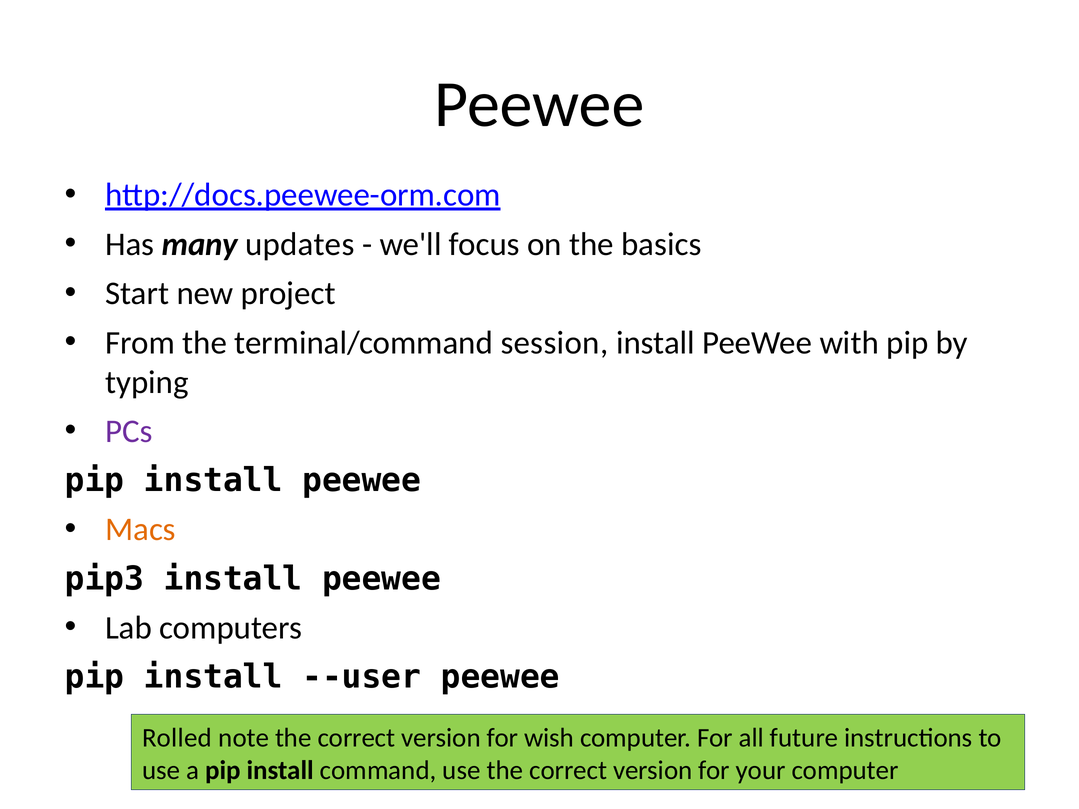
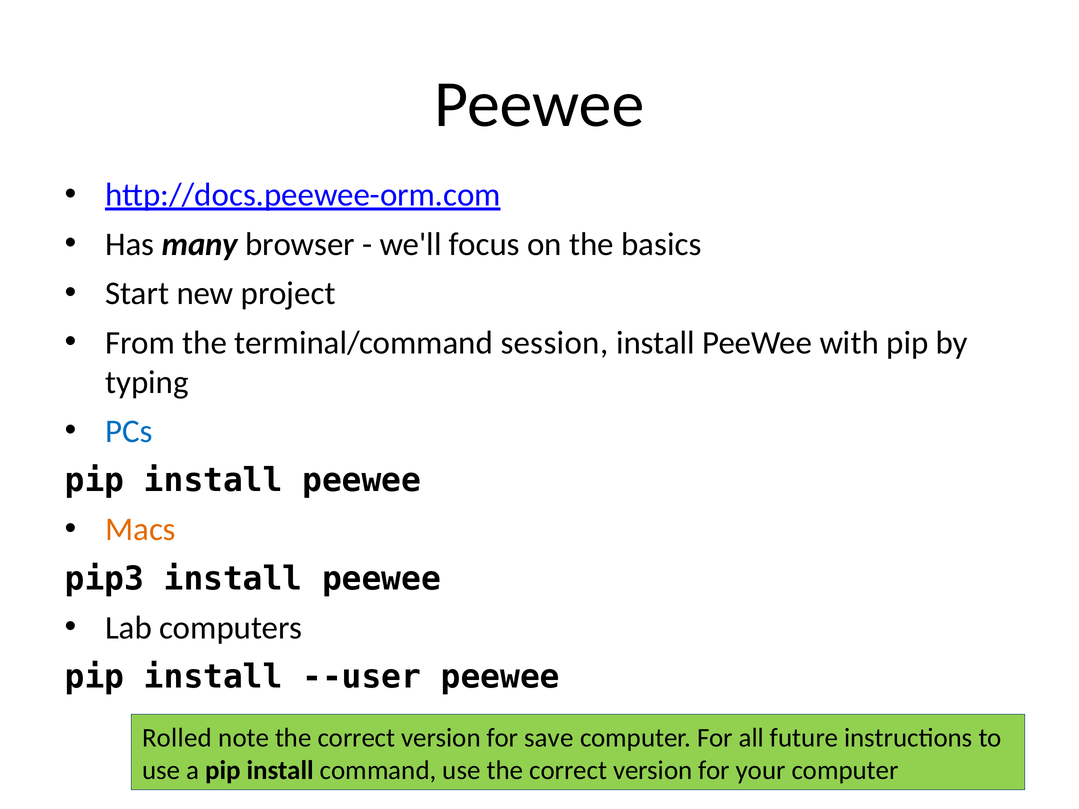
updates: updates -> browser
PCs colour: purple -> blue
wish: wish -> save
